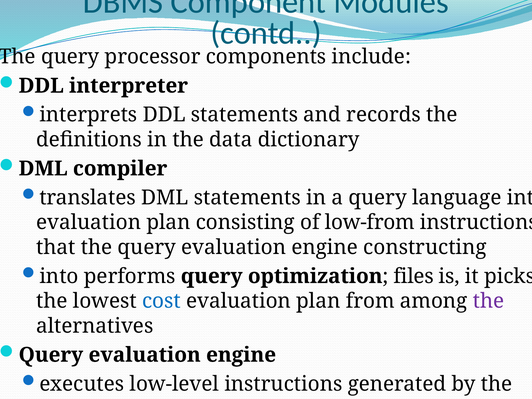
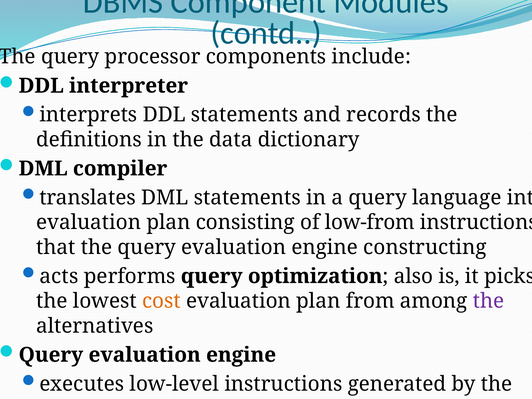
into at (59, 276): into -> acts
files: files -> also
cost colour: blue -> orange
